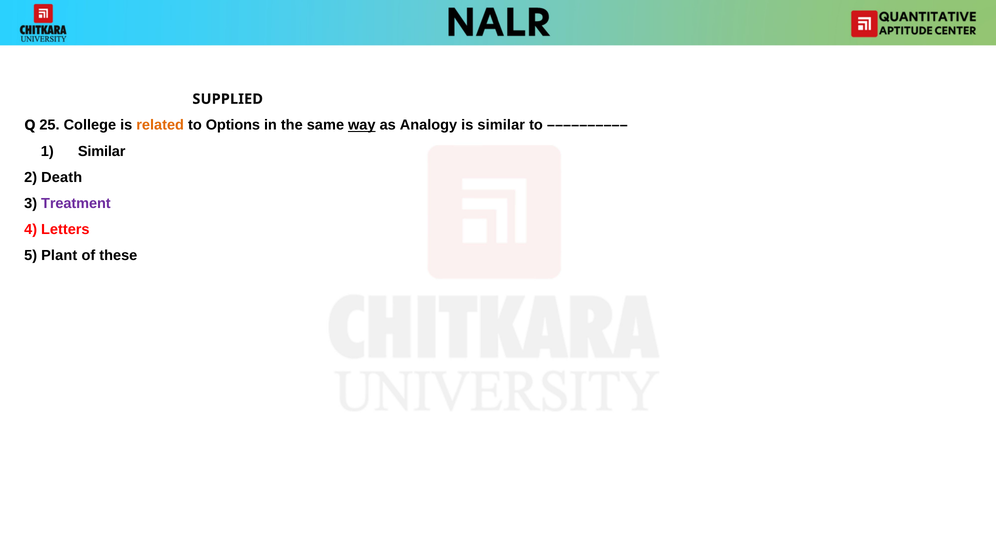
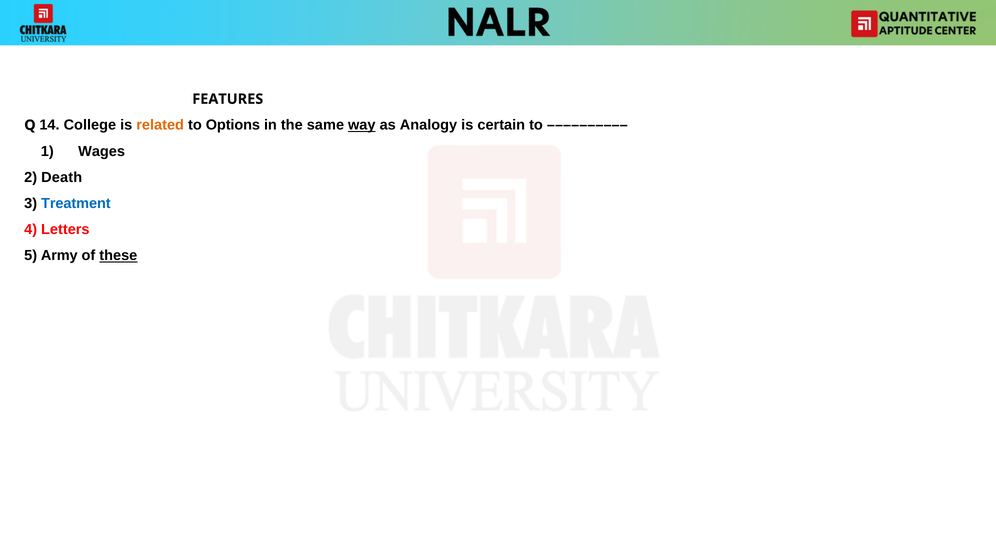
SUPPLIED: SUPPLIED -> FEATURES
25: 25 -> 14
is similar: similar -> certain
Similar at (102, 151): Similar -> Wages
Treatment colour: purple -> blue
Plant: Plant -> Army
these underline: none -> present
